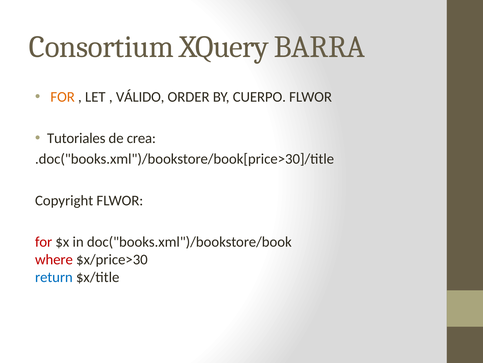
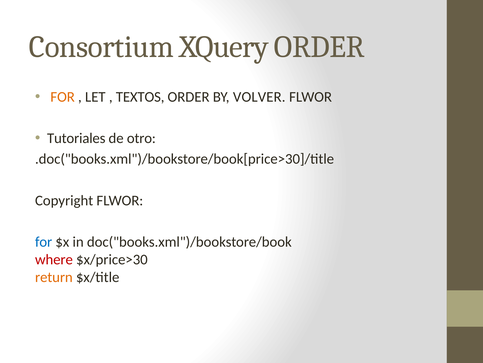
XQuery BARRA: BARRA -> ORDER
VÁLIDO: VÁLIDO -> TEXTOS
CUERPO: CUERPO -> VOLVER
crea: crea -> otro
for at (44, 241) colour: red -> blue
return colour: blue -> orange
